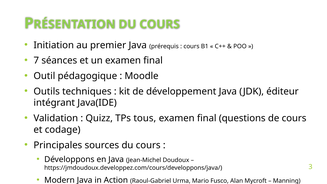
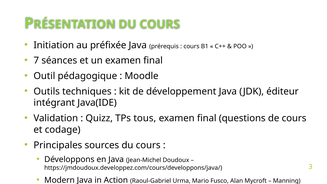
premier: premier -> préfixée
